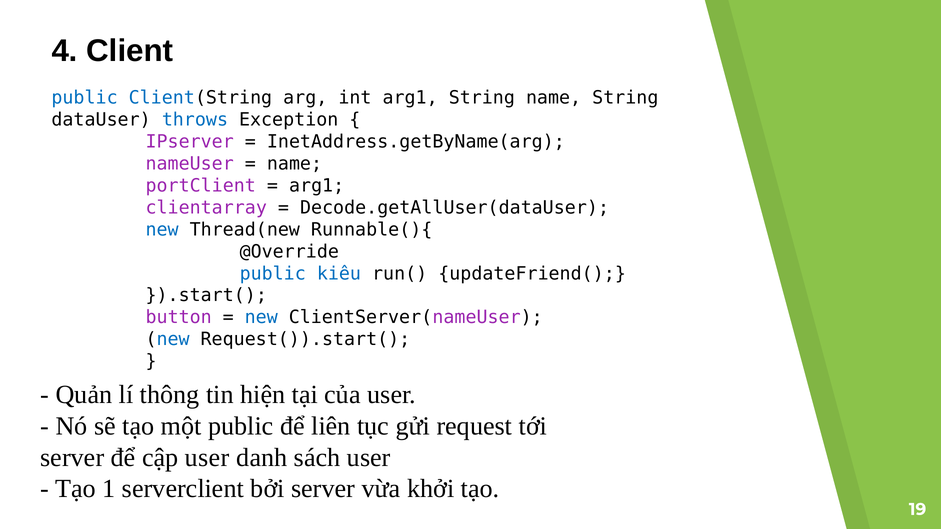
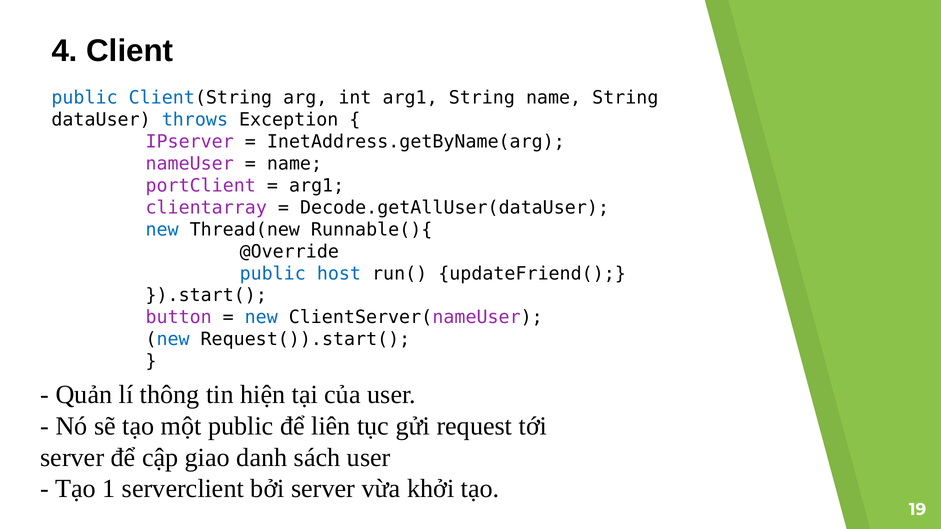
kiểu: kiểu -> host
cập user: user -> giao
